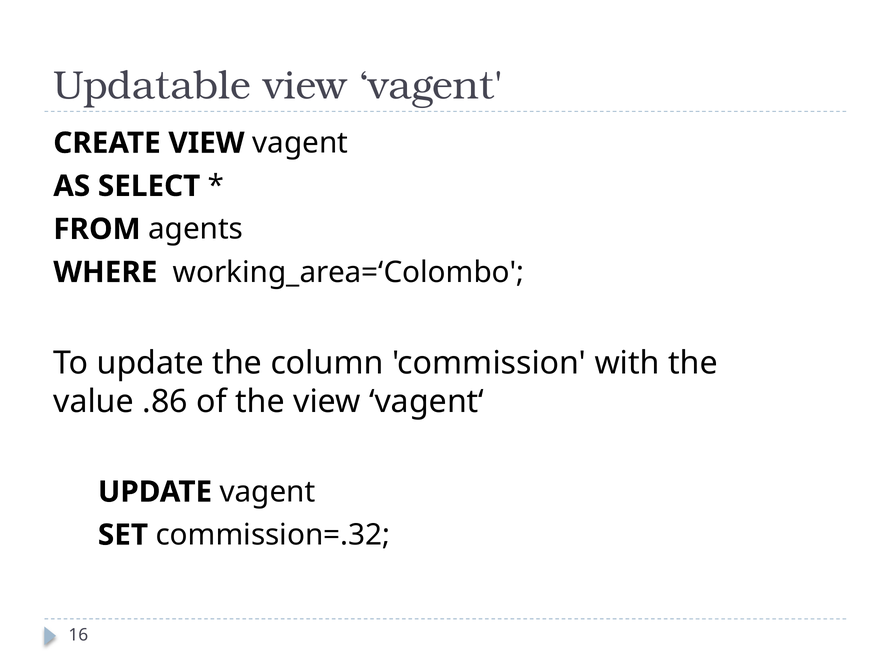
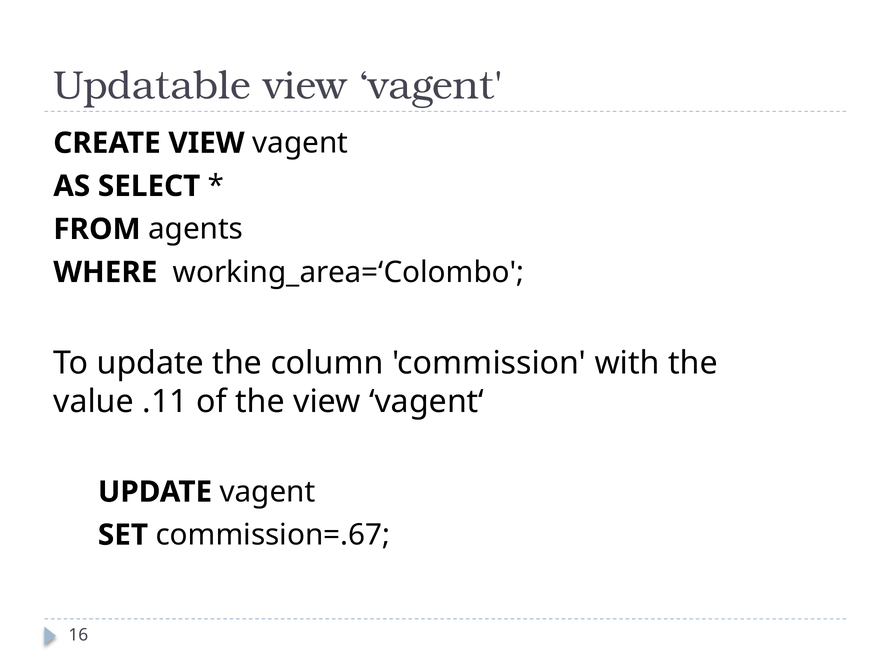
.86: .86 -> .11
commission=.32: commission=.32 -> commission=.67
